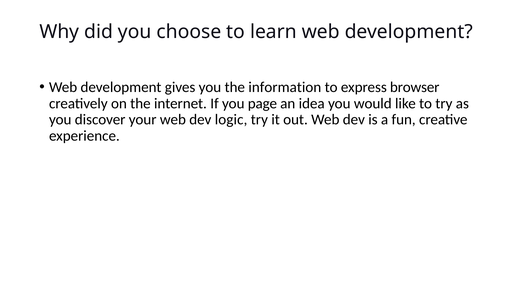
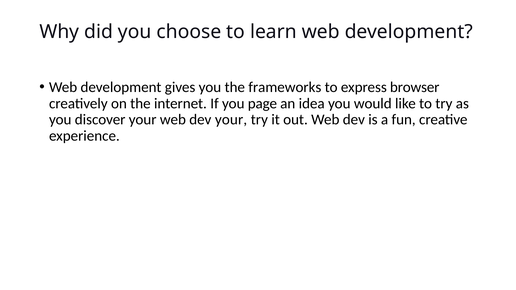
information: information -> frameworks
dev logic: logic -> your
